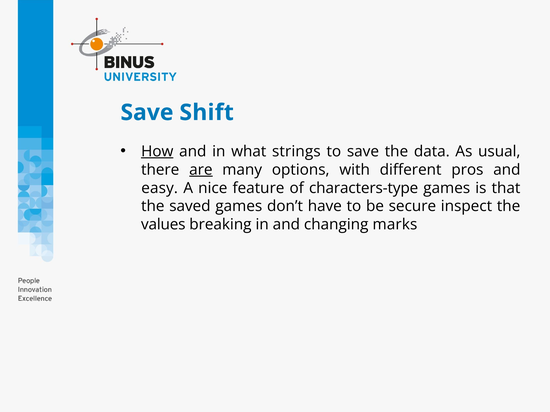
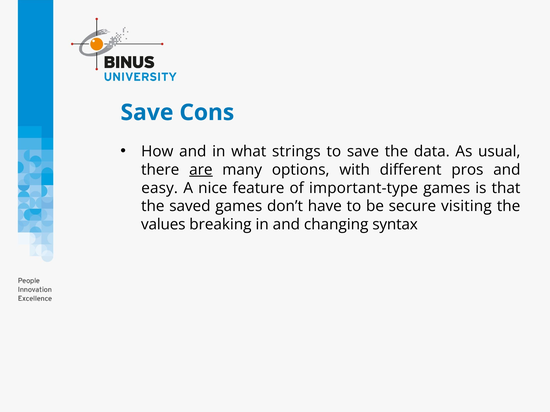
Shift: Shift -> Cons
How underline: present -> none
characters-type: characters-type -> important-type
inspect: inspect -> visiting
marks: marks -> syntax
